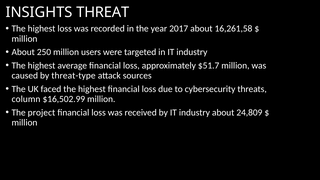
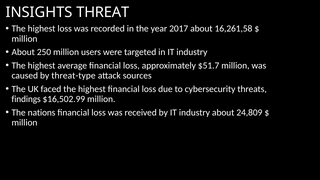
column: column -> findings
project: project -> nations
